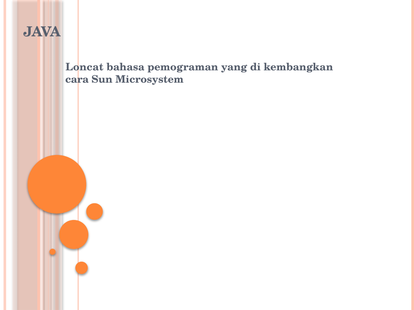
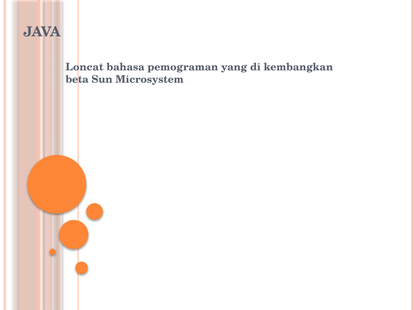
cara: cara -> beta
